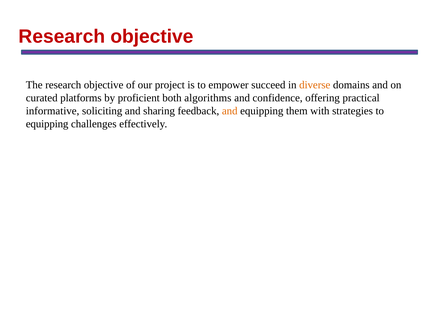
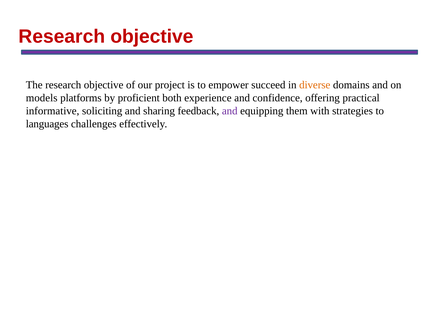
curated: curated -> models
algorithms: algorithms -> experience
and at (230, 111) colour: orange -> purple
equipping at (47, 124): equipping -> languages
